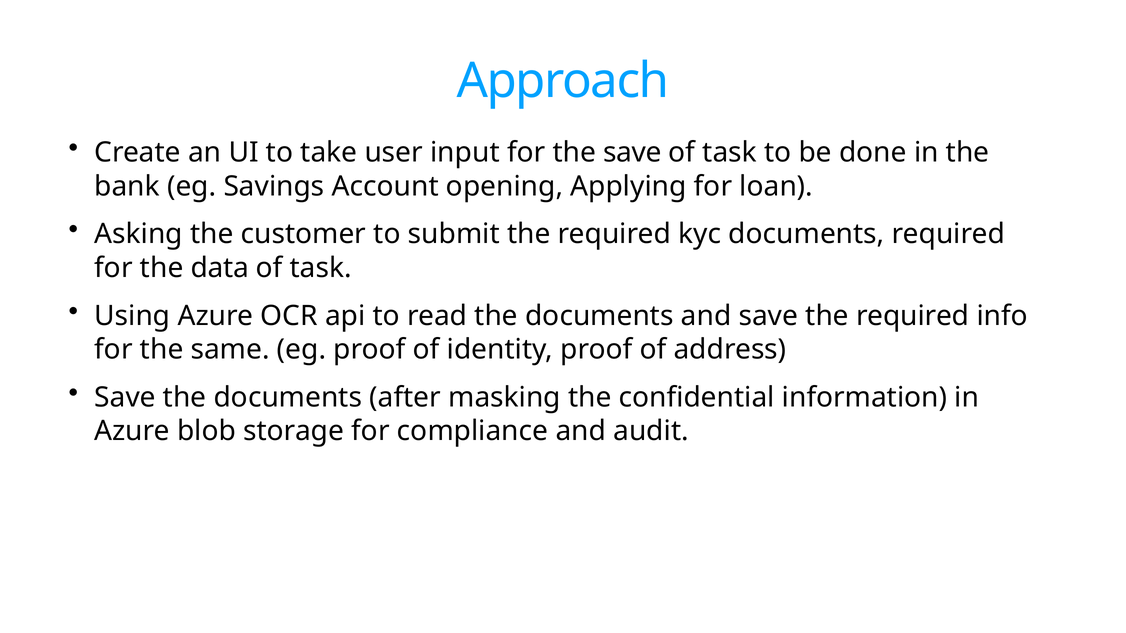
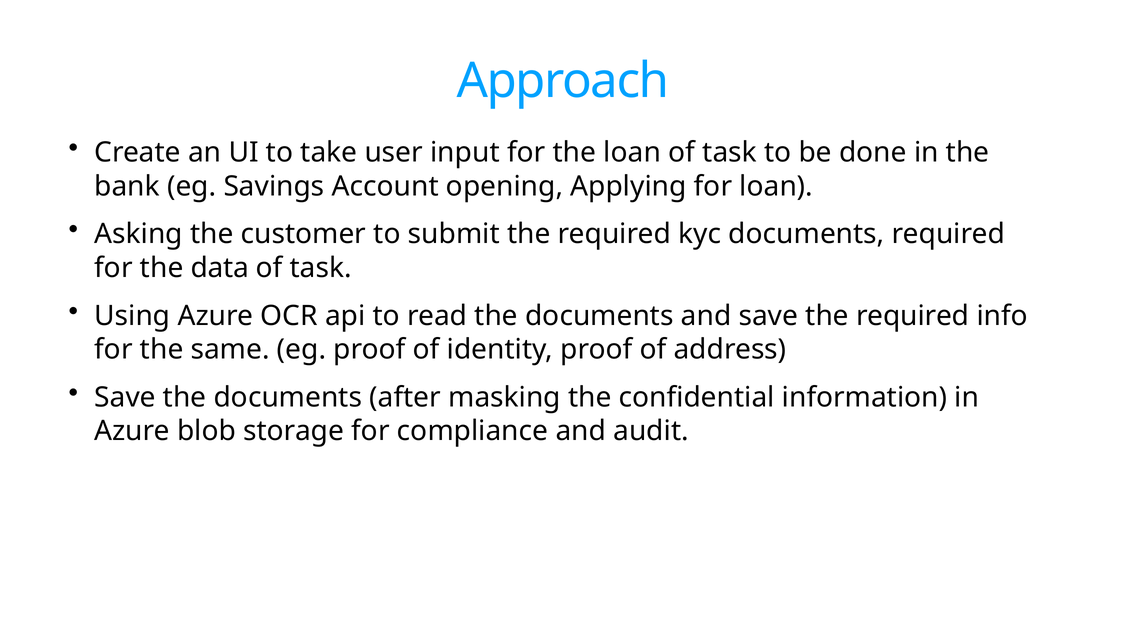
the save: save -> loan
